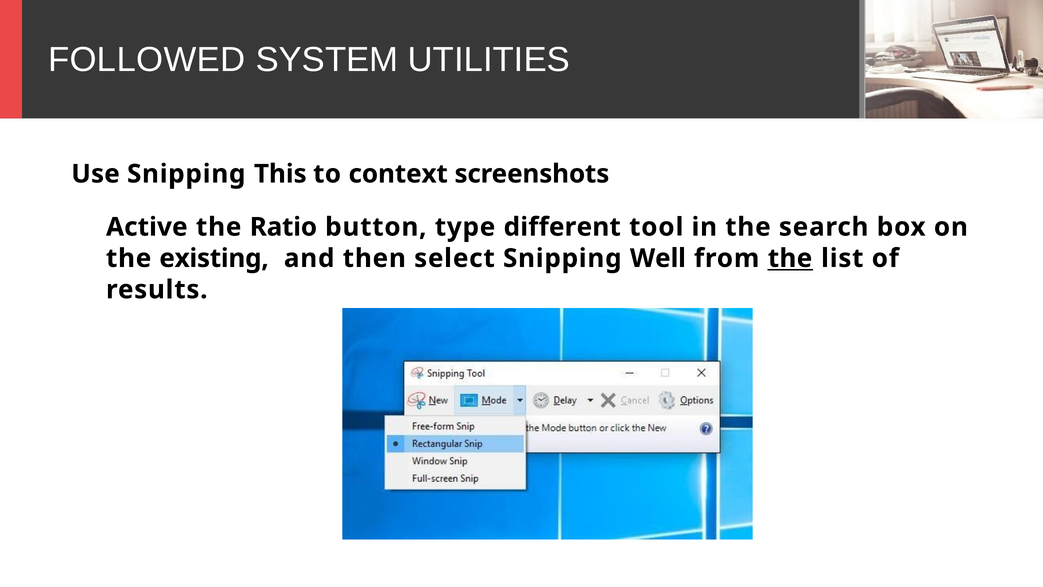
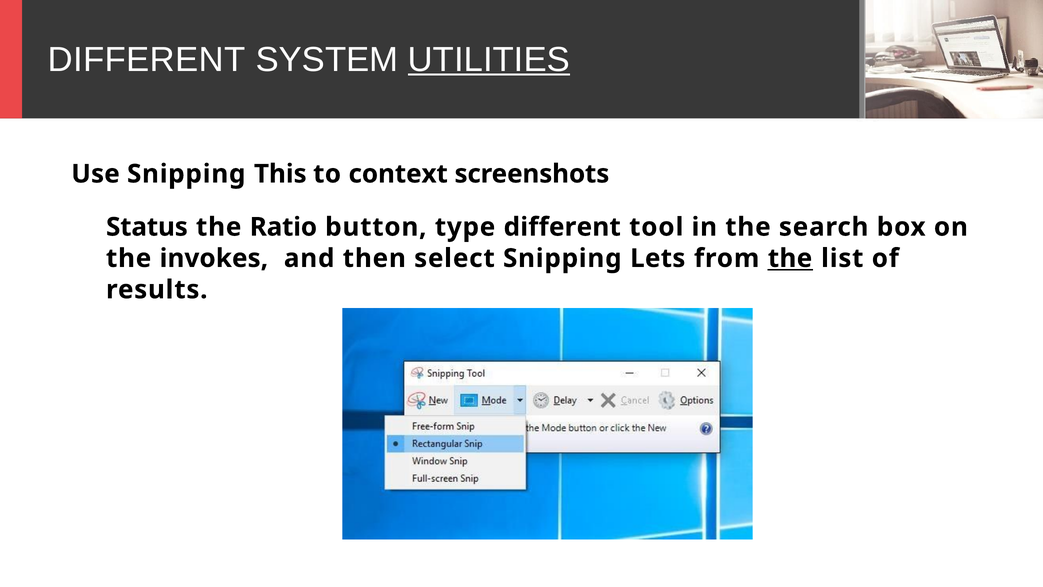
FOLLOWED at (147, 60): FOLLOWED -> DIFFERENT
UTILITIES underline: none -> present
Active: Active -> Status
existing: existing -> invokes
Well: Well -> Lets
